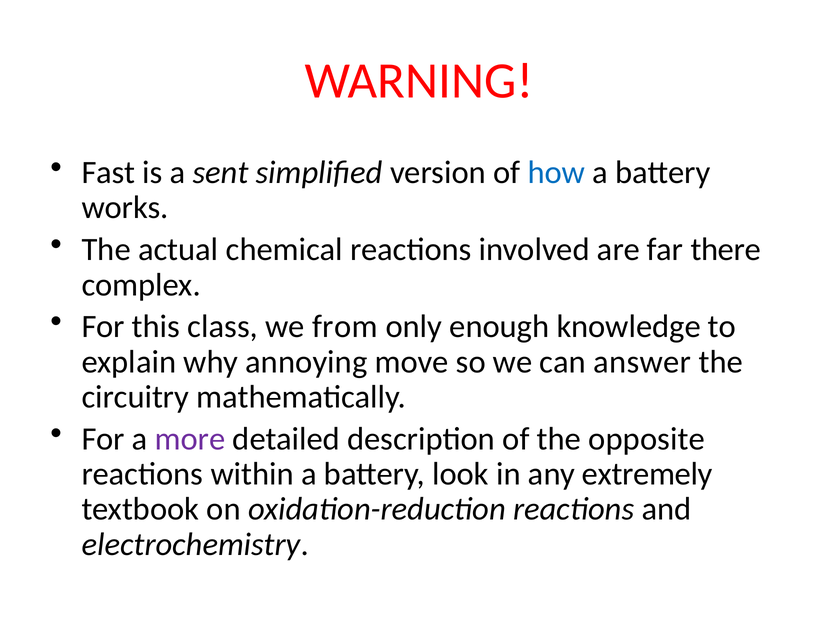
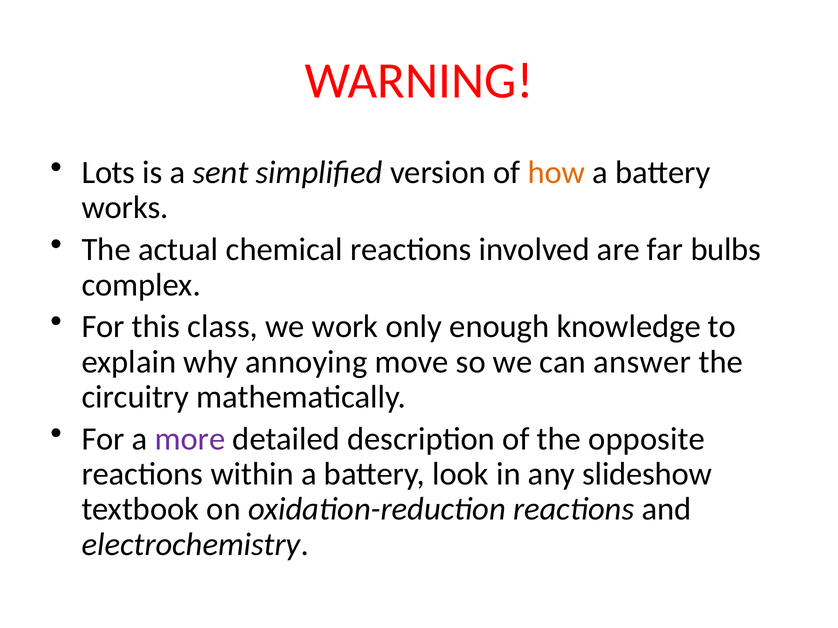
Fast: Fast -> Lots
how colour: blue -> orange
there: there -> bulbs
from: from -> work
extremely: extremely -> slideshow
